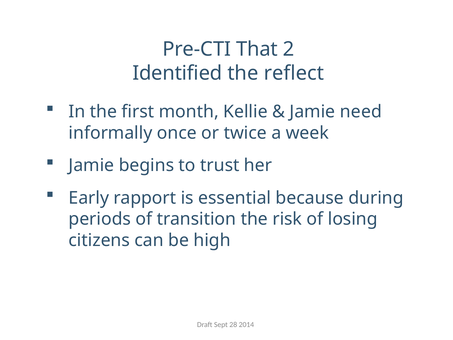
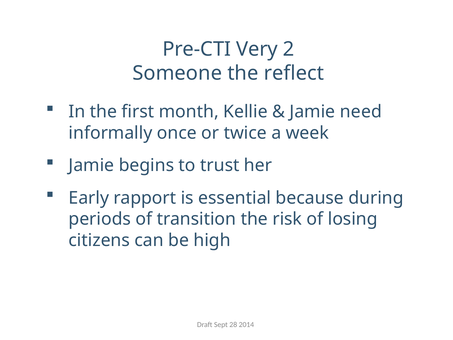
That: That -> Very
Identified: Identified -> Someone
